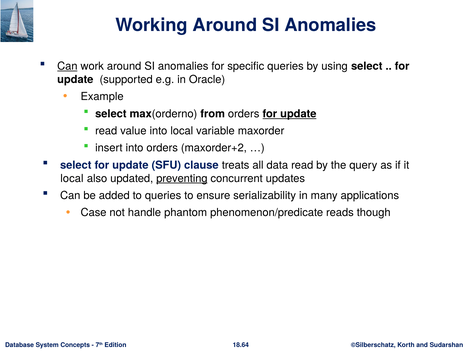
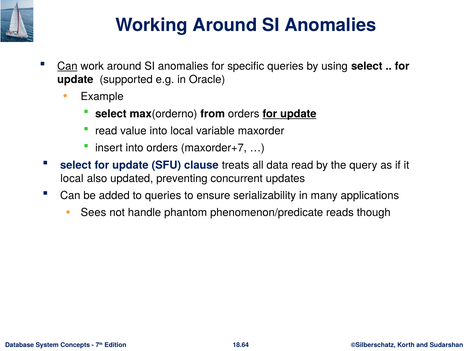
maxorder+2: maxorder+2 -> maxorder+7
preventing underline: present -> none
Case: Case -> Sees
